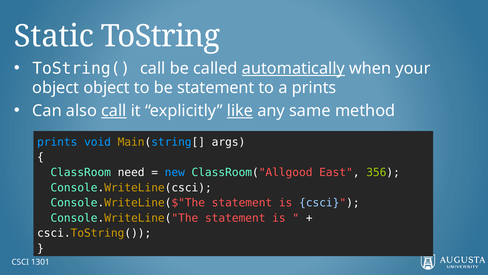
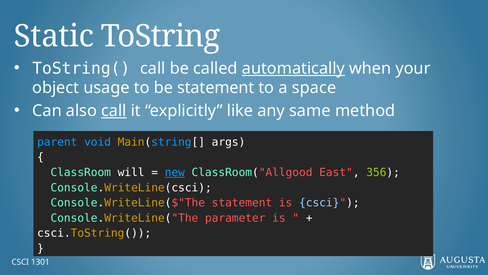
object object: object -> usage
a prints: prints -> space
like underline: present -> none
prints at (57, 142): prints -> parent
need: need -> will
new underline: none -> present
Console.WriteLine("The statement: statement -> parameter
